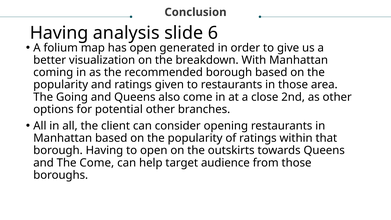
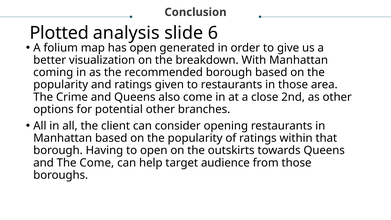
Having at (59, 33): Having -> Plotted
Going: Going -> Crime
